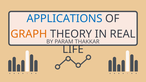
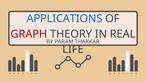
GRAPH colour: orange -> red
